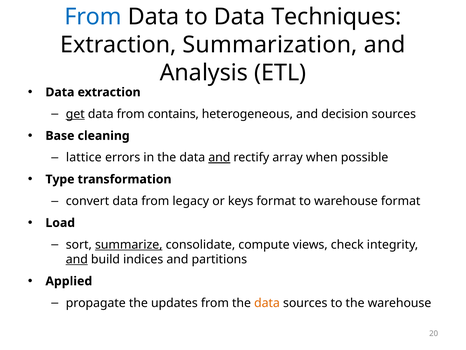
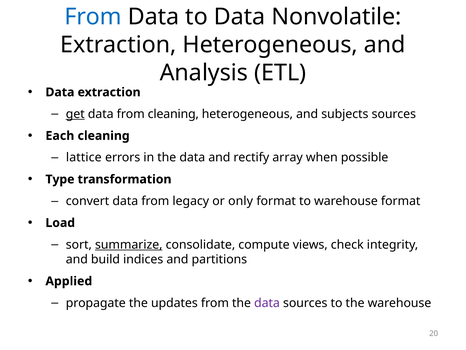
Techniques: Techniques -> Nonvolatile
Extraction Summarization: Summarization -> Heterogeneous
from contains: contains -> cleaning
decision: decision -> subjects
Base: Base -> Each
and at (219, 157) underline: present -> none
keys: keys -> only
and at (77, 259) underline: present -> none
data at (267, 303) colour: orange -> purple
